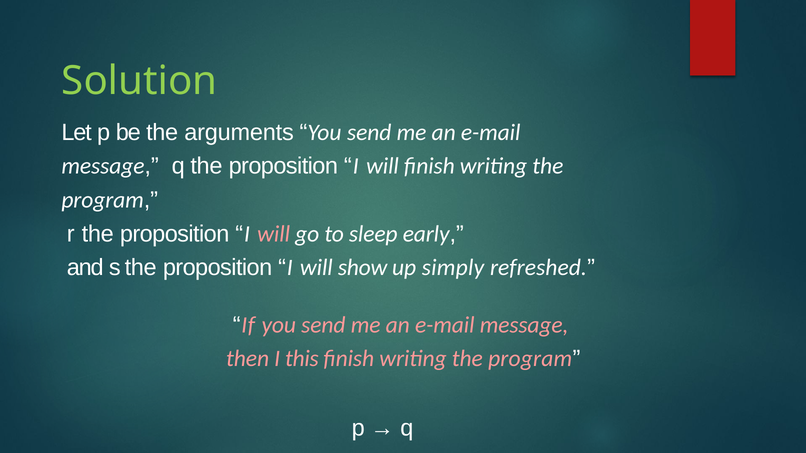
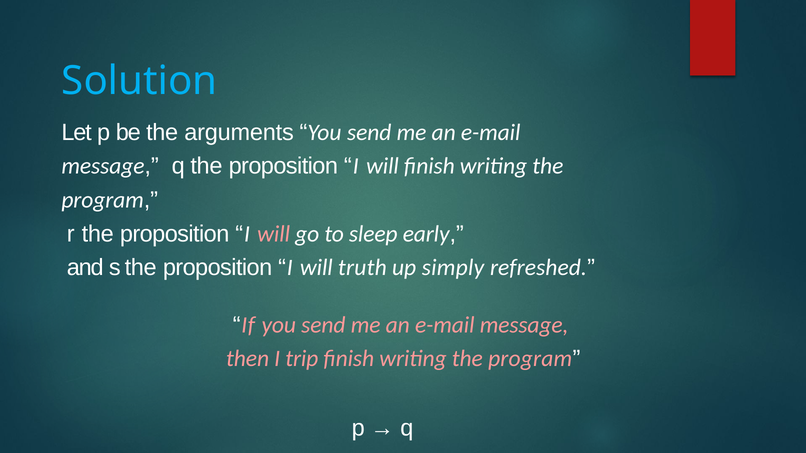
Solution colour: light green -> light blue
show: show -> truth
this: this -> trip
